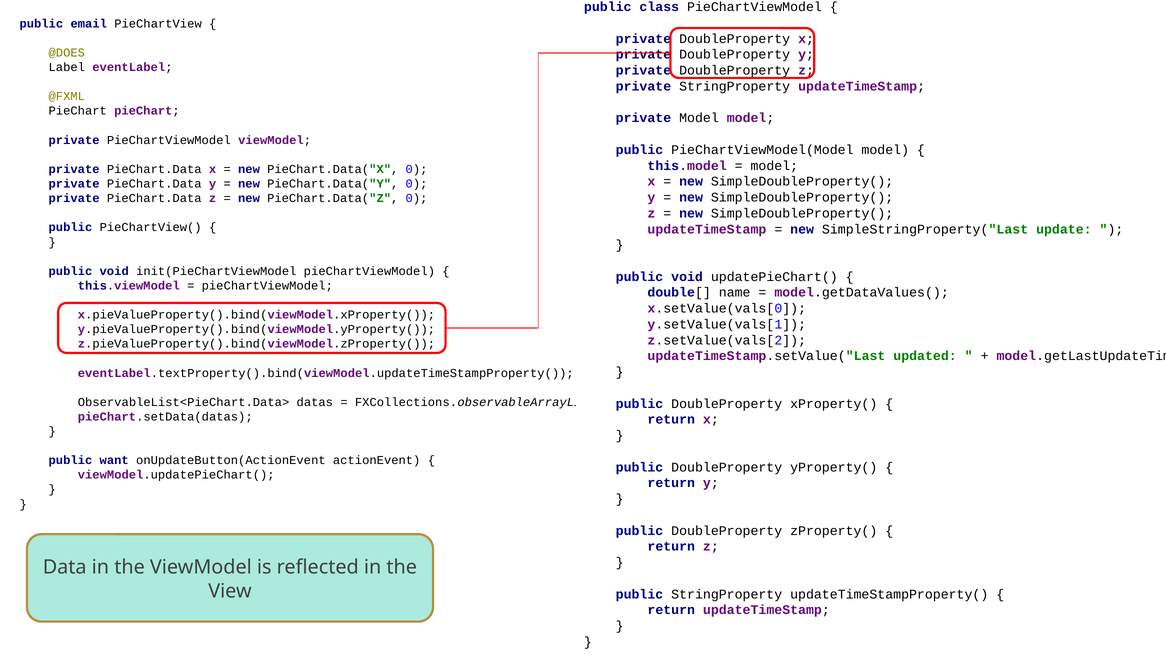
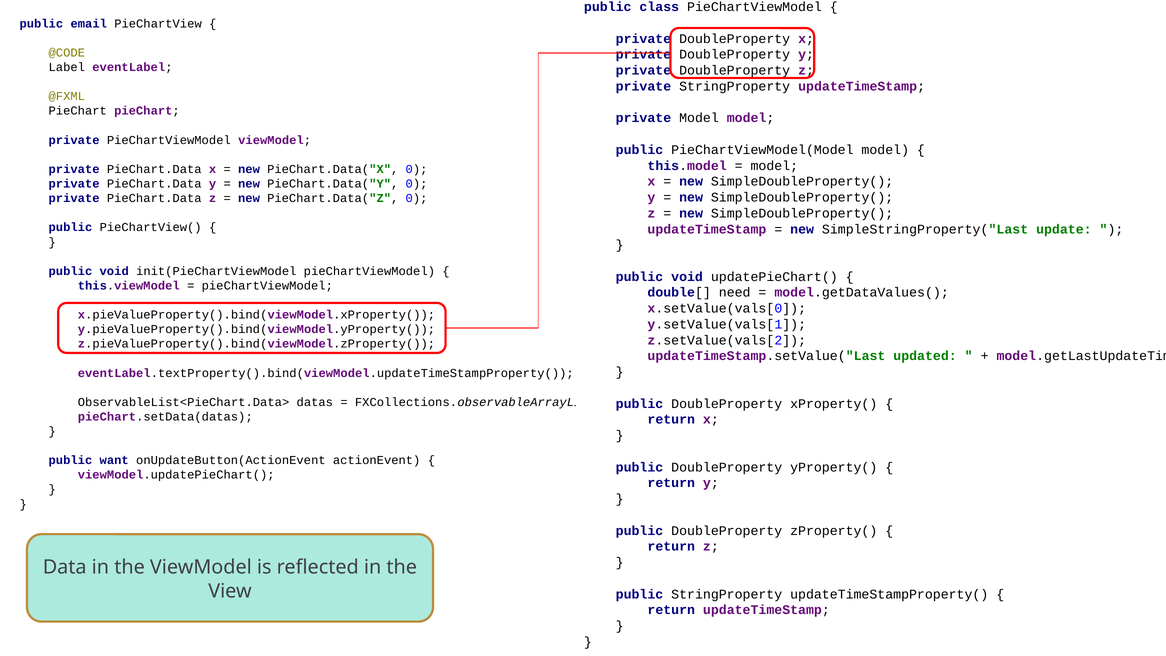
@DOES: @DOES -> @CODE
name: name -> need
